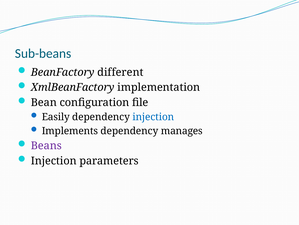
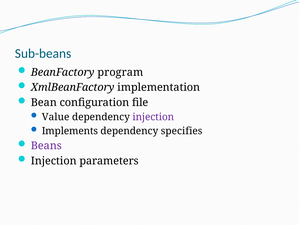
different: different -> program
Easily: Easily -> Value
injection at (153, 117) colour: blue -> purple
manages: manages -> specifies
